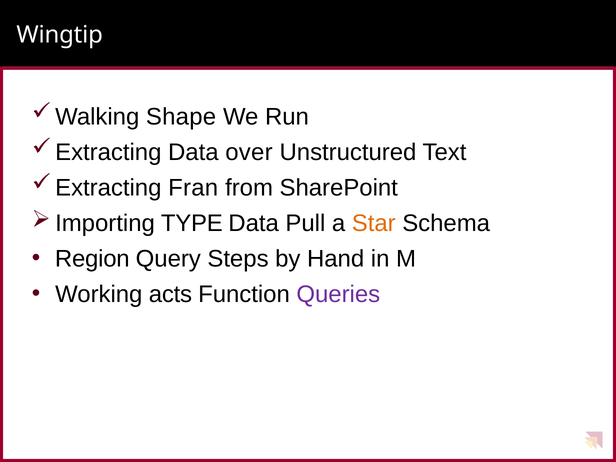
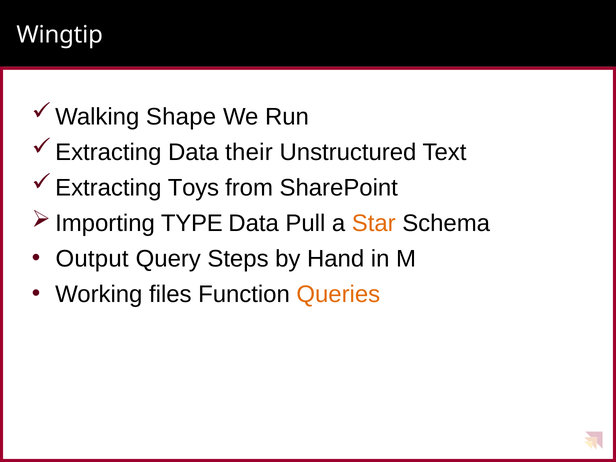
over: over -> their
Fran: Fran -> Toys
Region: Region -> Output
acts: acts -> files
Queries colour: purple -> orange
